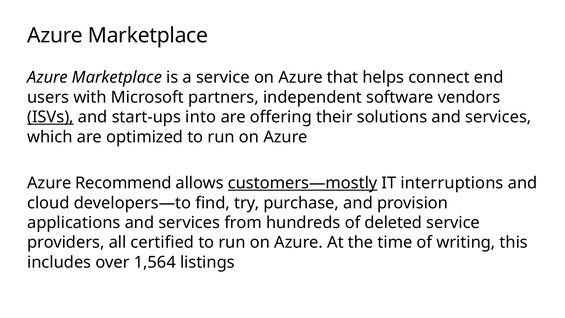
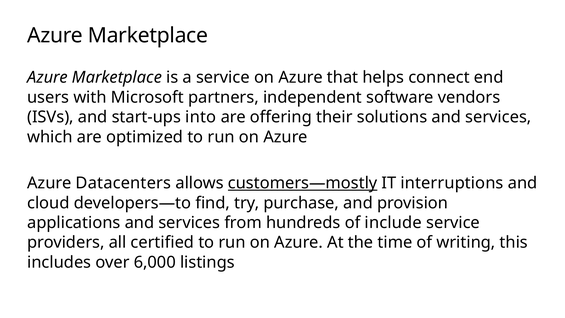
ISVs underline: present -> none
Recommend: Recommend -> Datacenters
deleted: deleted -> include
1,564: 1,564 -> 6,000
